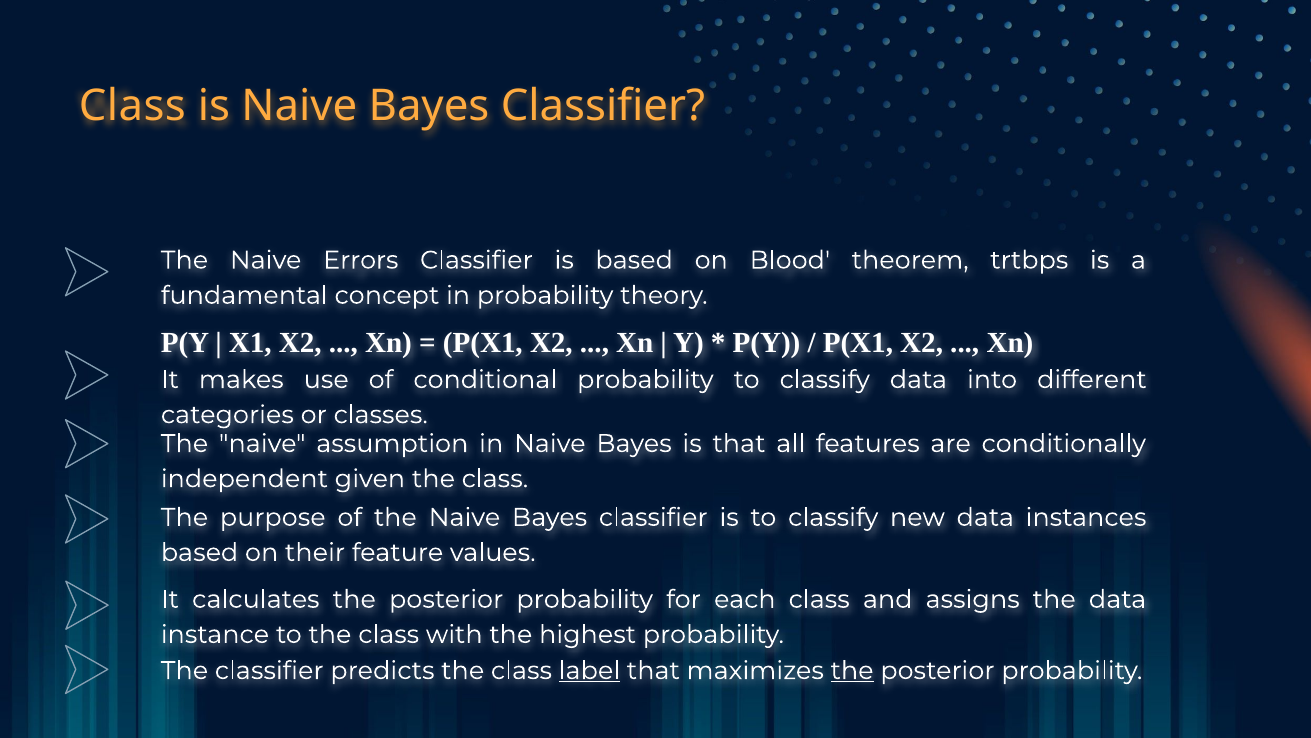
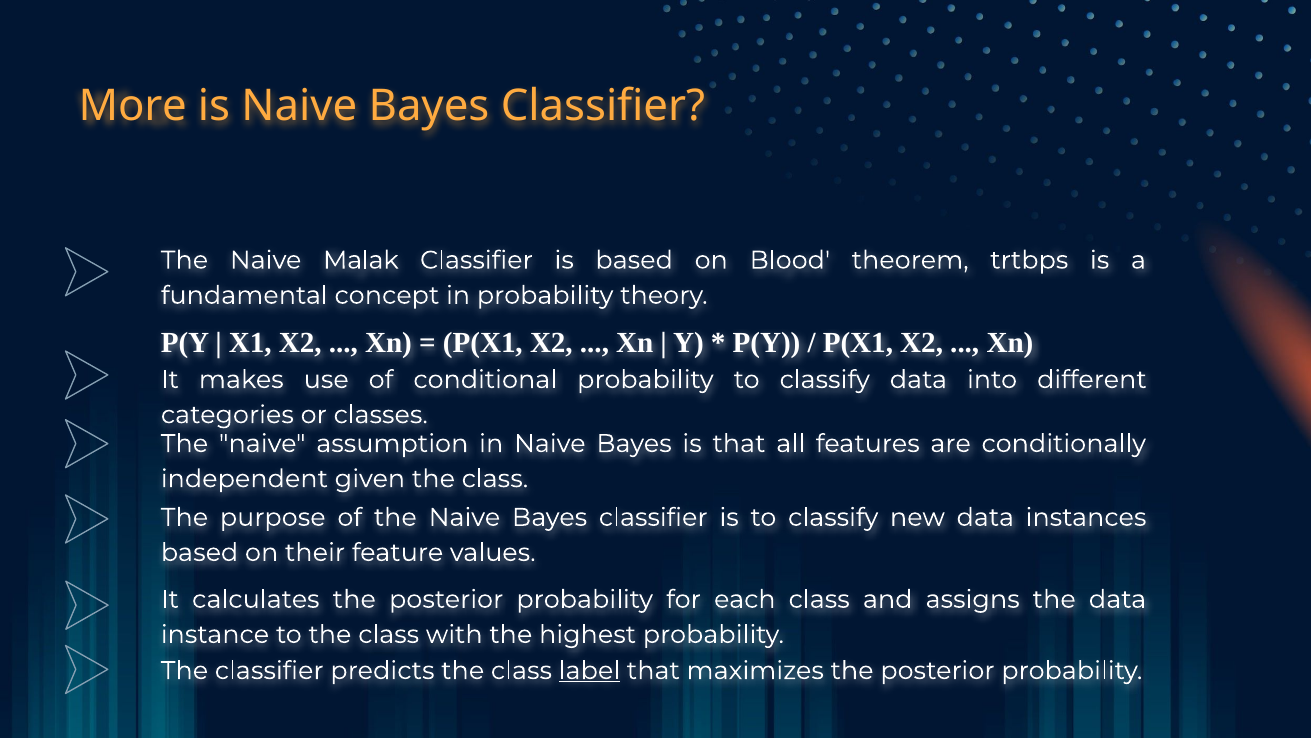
Class at (132, 106): Class -> More
Errors: Errors -> Malak
the at (852, 670) underline: present -> none
